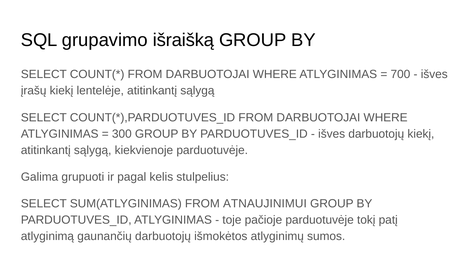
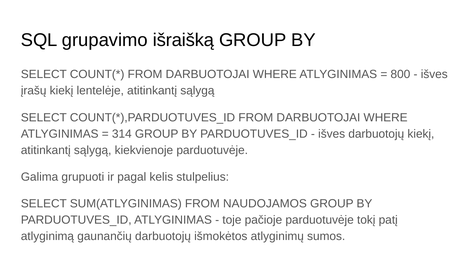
700: 700 -> 800
300: 300 -> 314
ATNAUJINIMUI: ATNAUJINIMUI -> NAUDOJAMOS
